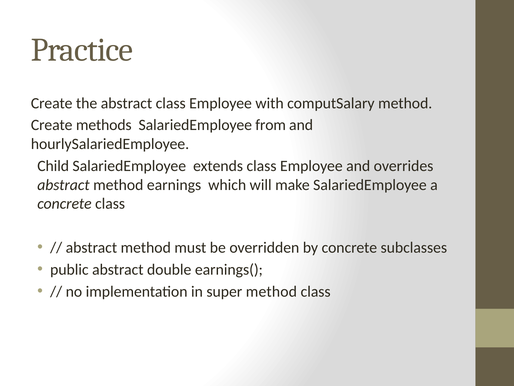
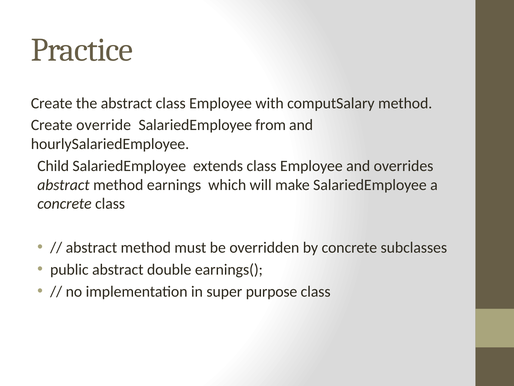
methods: methods -> override
super method: method -> purpose
